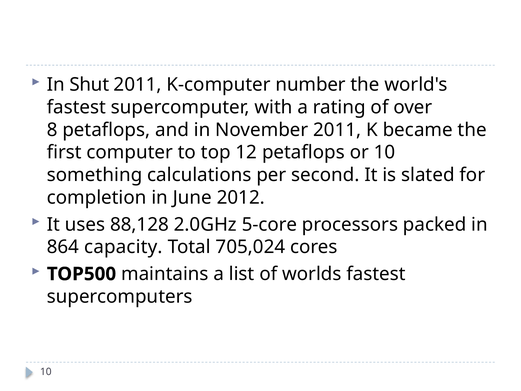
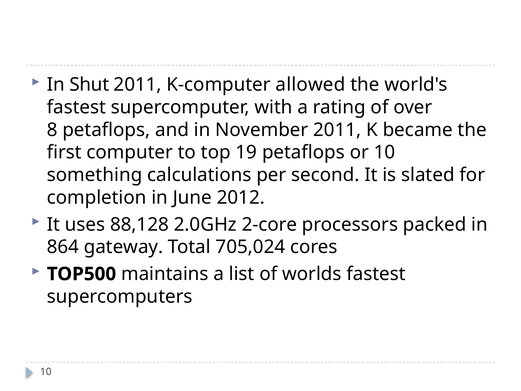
number: number -> allowed
12: 12 -> 19
5-core: 5-core -> 2-core
capacity: capacity -> gateway
